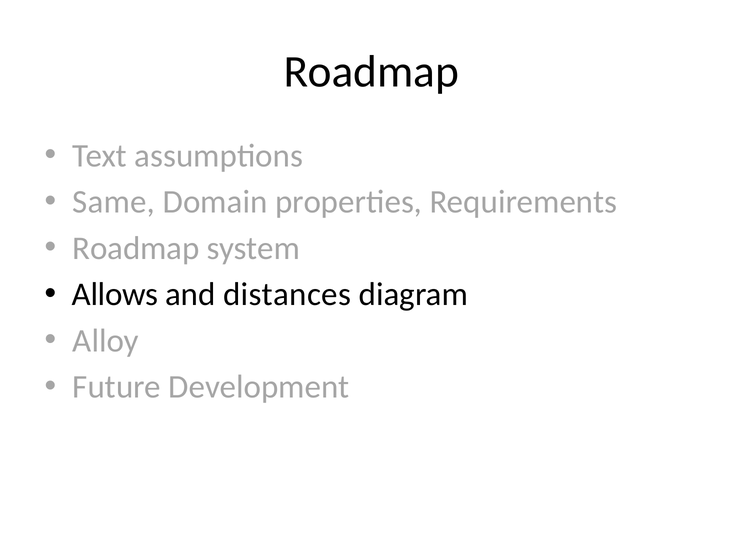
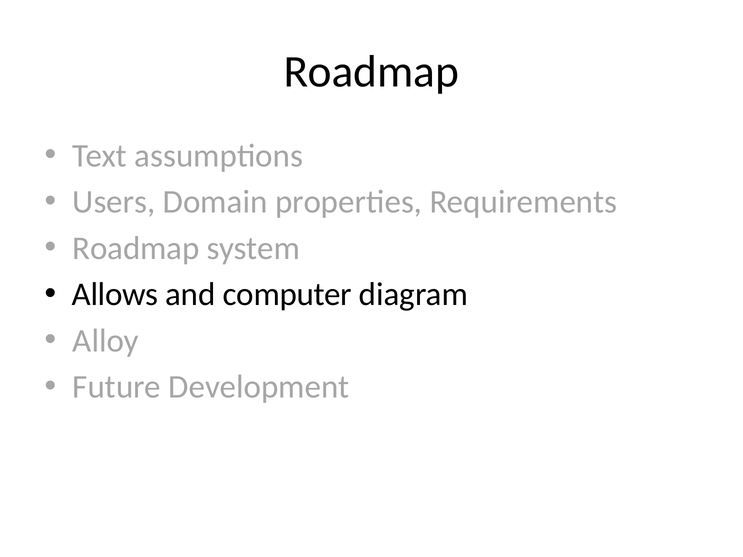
Same: Same -> Users
distances: distances -> computer
